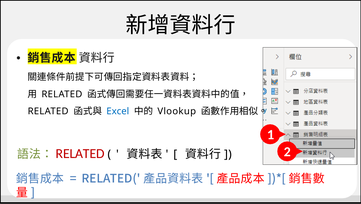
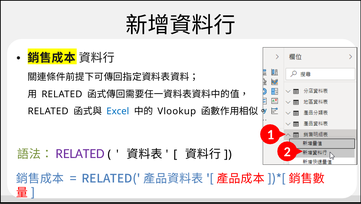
RELATED at (80, 154) colour: red -> purple
